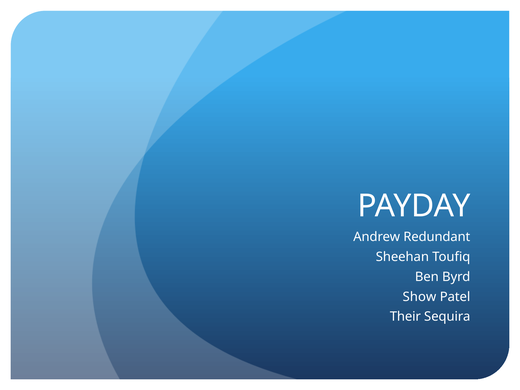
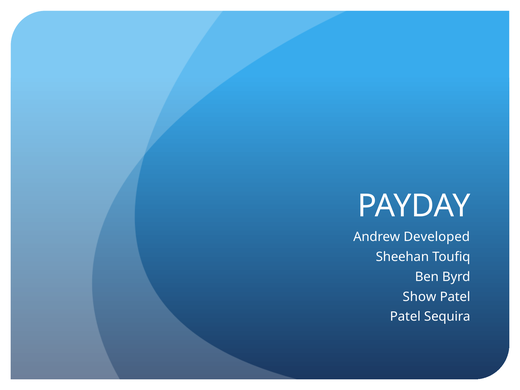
Redundant: Redundant -> Developed
Their at (405, 317): Their -> Patel
